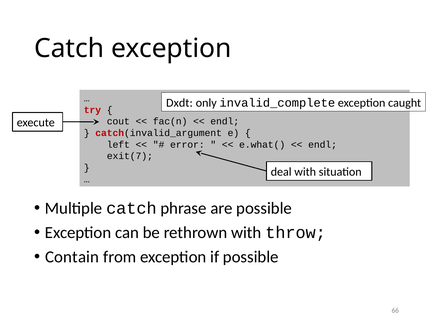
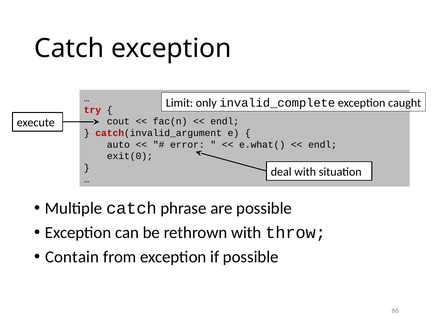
Dxdt: Dxdt -> Limit
left: left -> auto
exit(7: exit(7 -> exit(0
